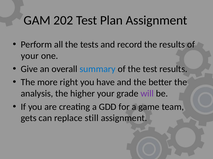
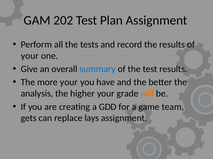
more right: right -> your
will colour: purple -> orange
still: still -> lays
